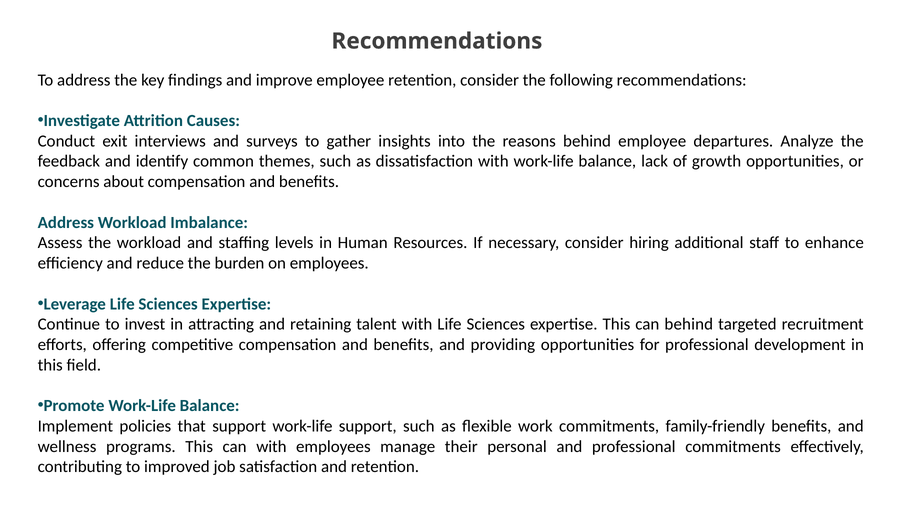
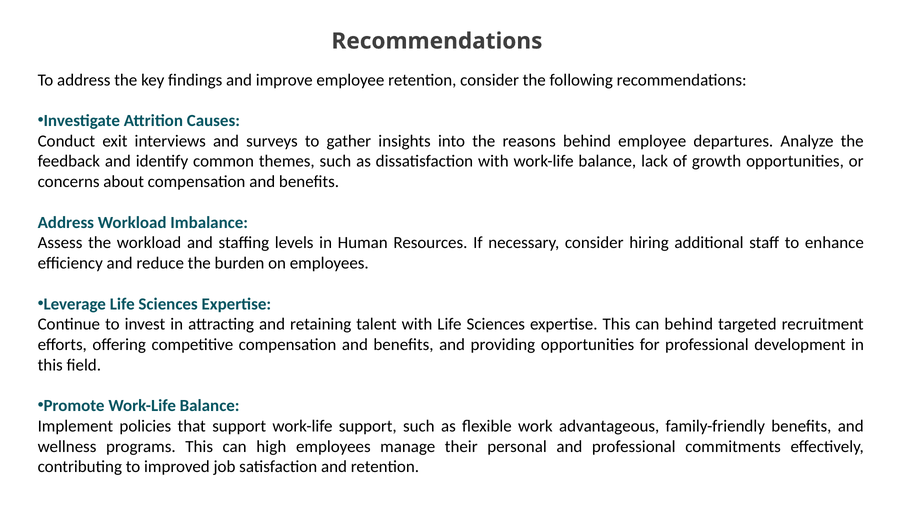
work commitments: commitments -> advantageous
can with: with -> high
